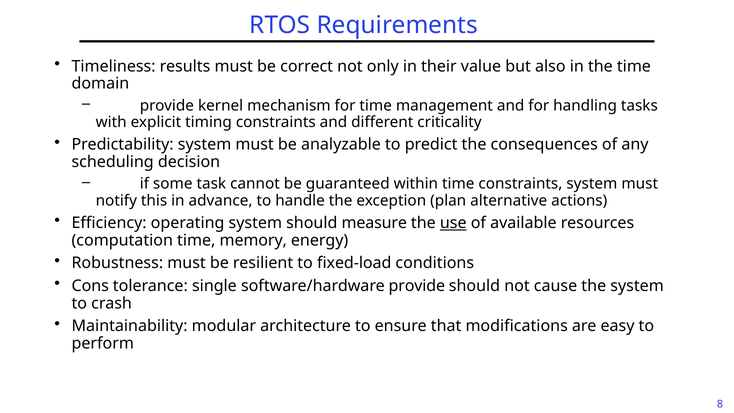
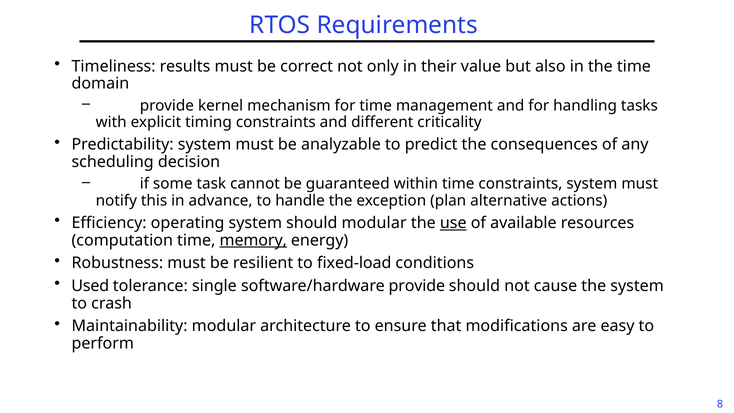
should measure: measure -> modular
memory underline: none -> present
Cons: Cons -> Used
